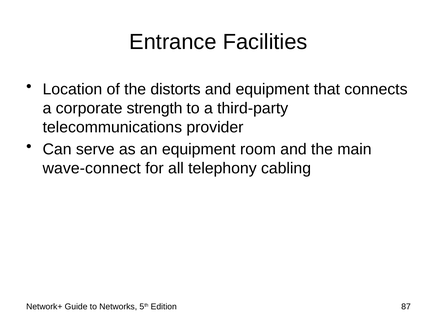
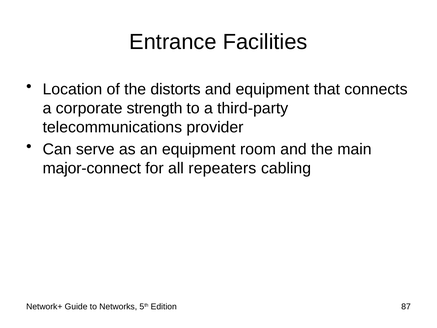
wave-connect: wave-connect -> major-connect
telephony: telephony -> repeaters
